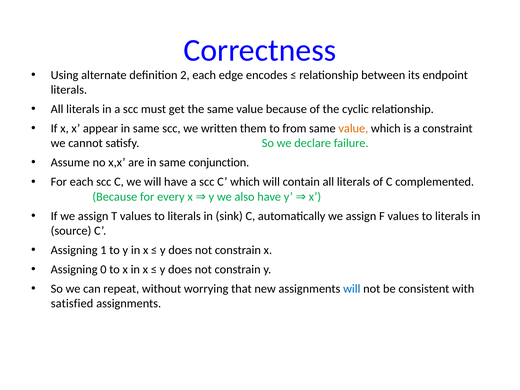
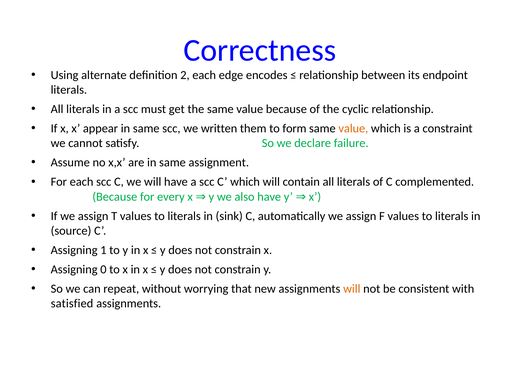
from: from -> form
conjunction: conjunction -> assignment
will at (352, 289) colour: blue -> orange
